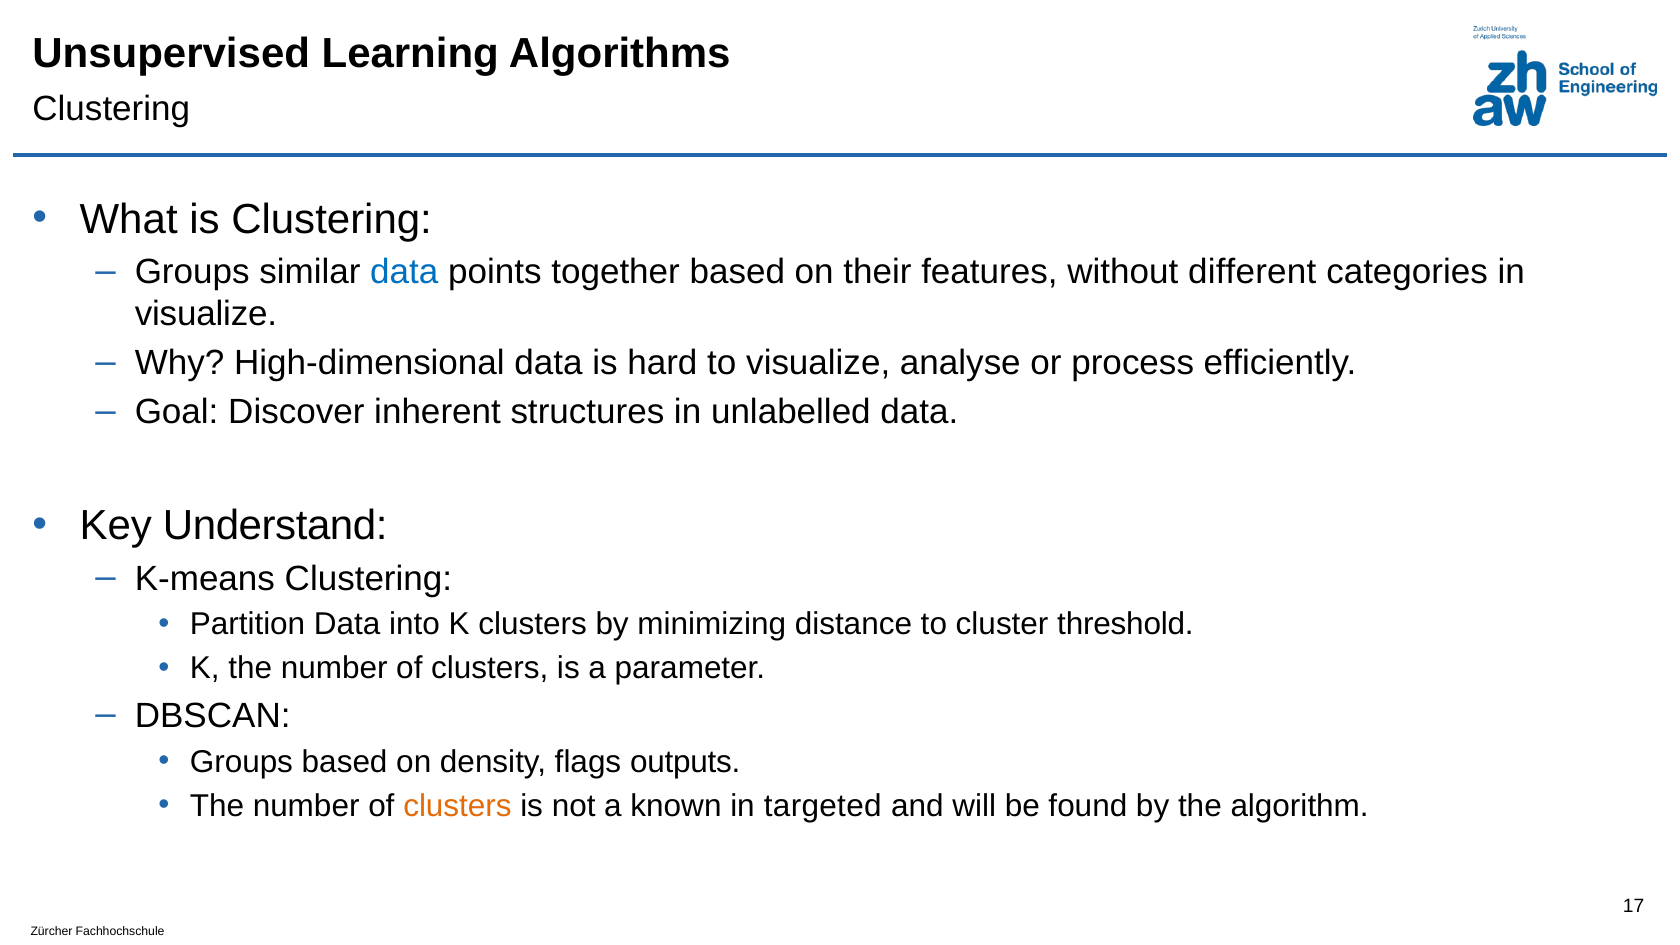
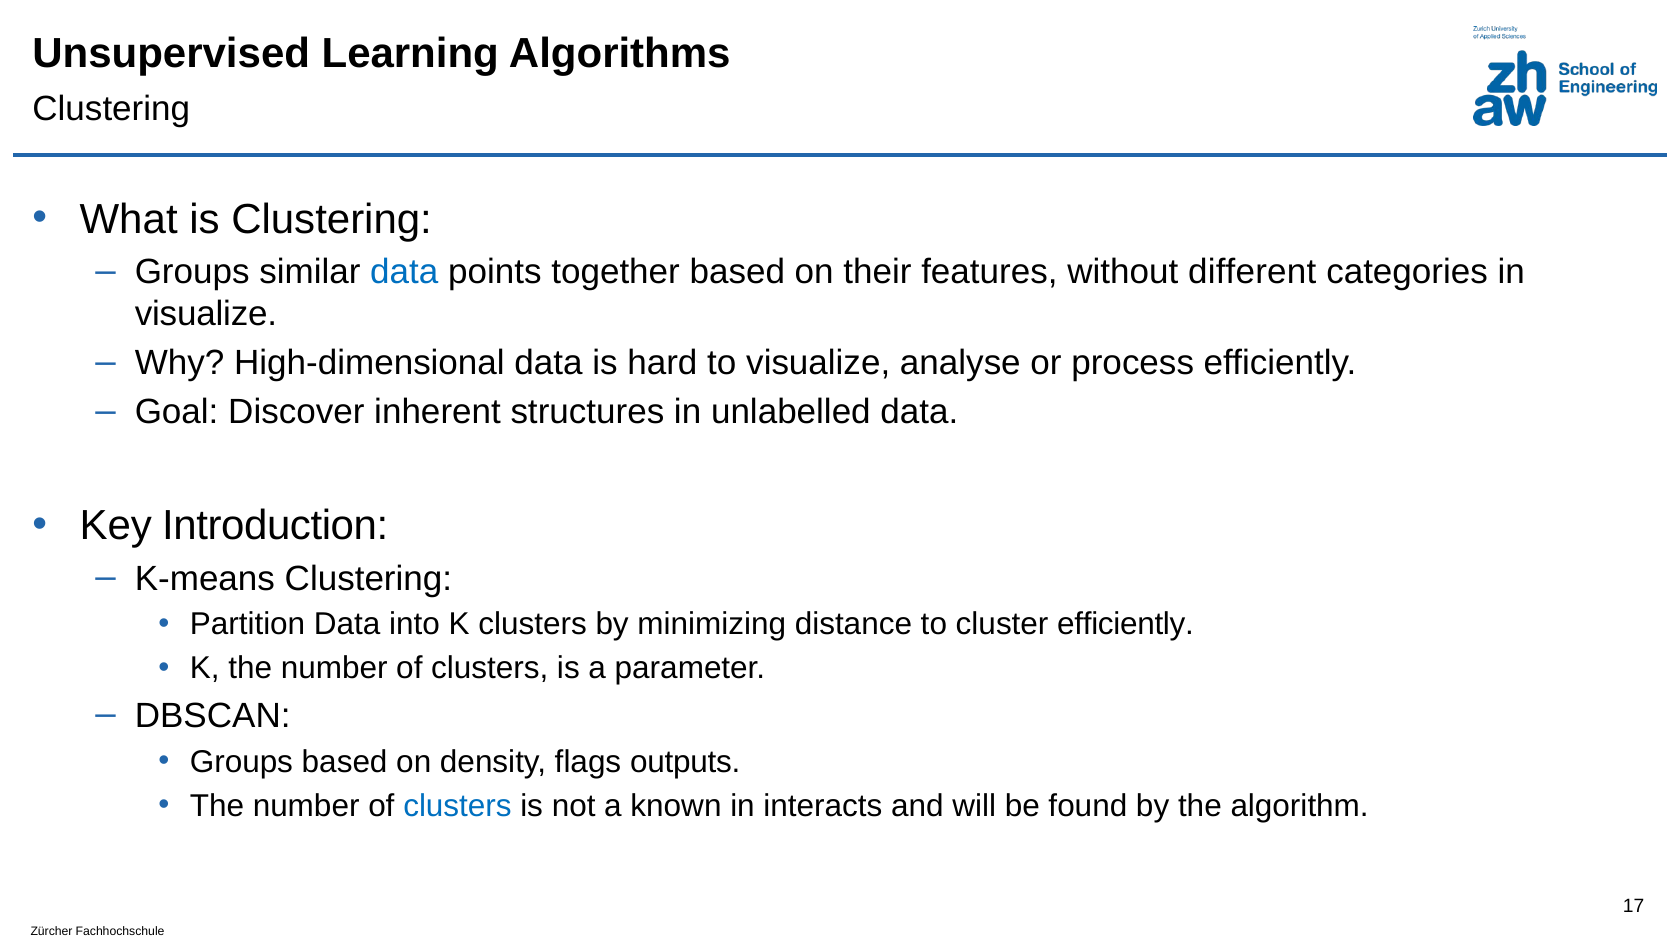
Understand: Understand -> Introduction
cluster threshold: threshold -> efficiently
clusters at (457, 806) colour: orange -> blue
targeted: targeted -> interacts
